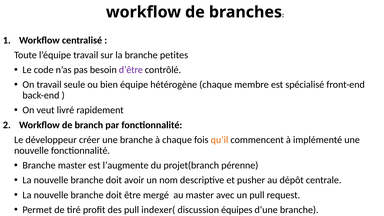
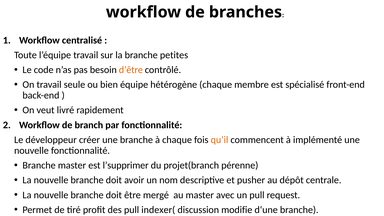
d’être colour: purple -> orange
l’augmente: l’augmente -> l’supprimer
équipes: équipes -> modifie
